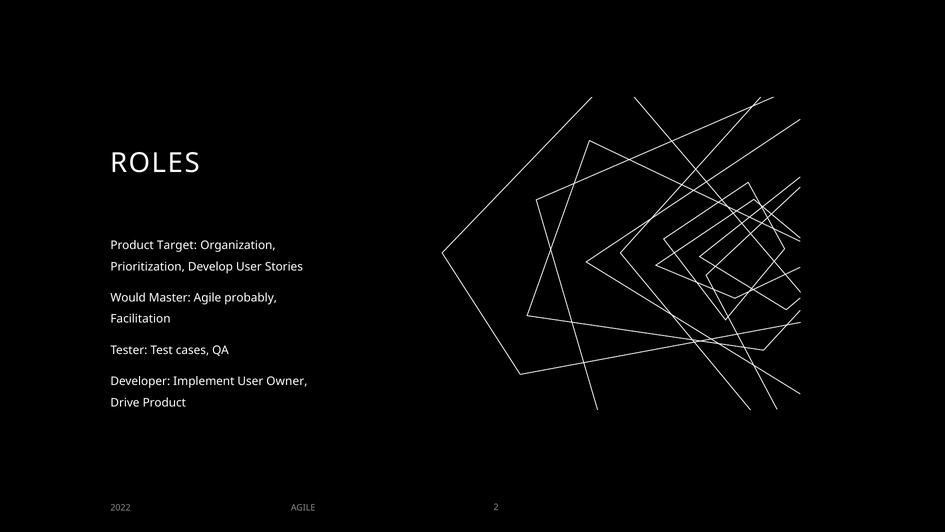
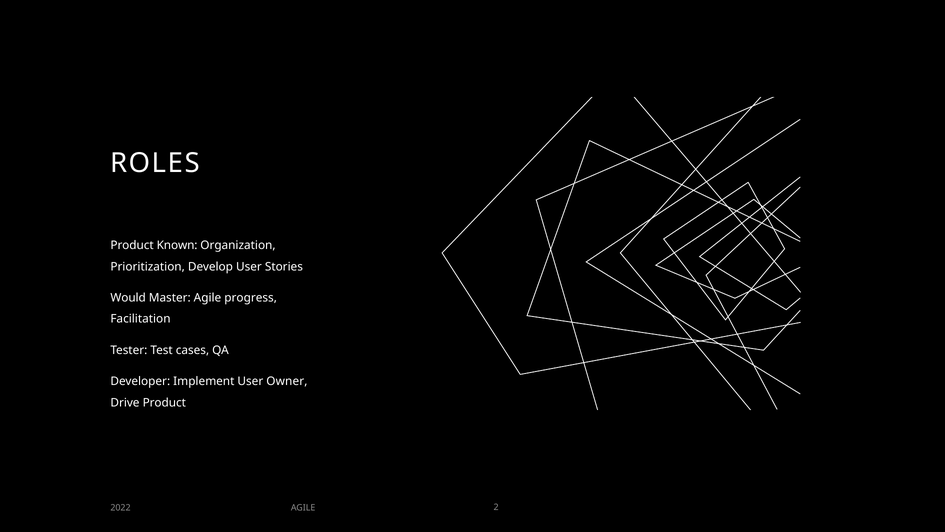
Target: Target -> Known
probably: probably -> progress
